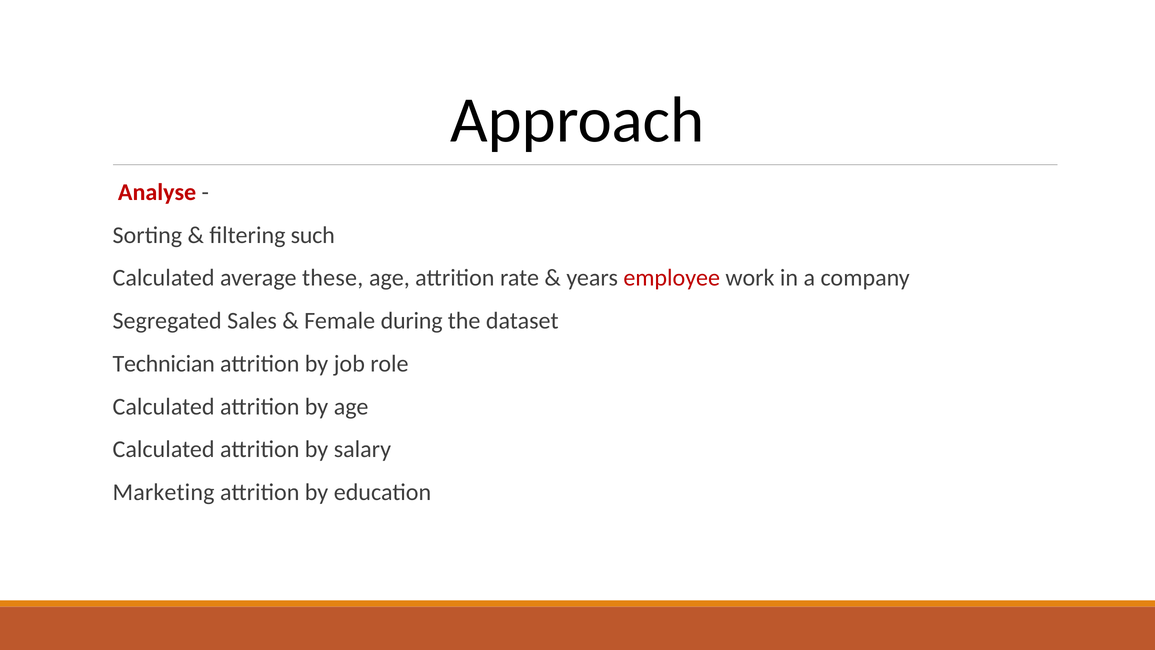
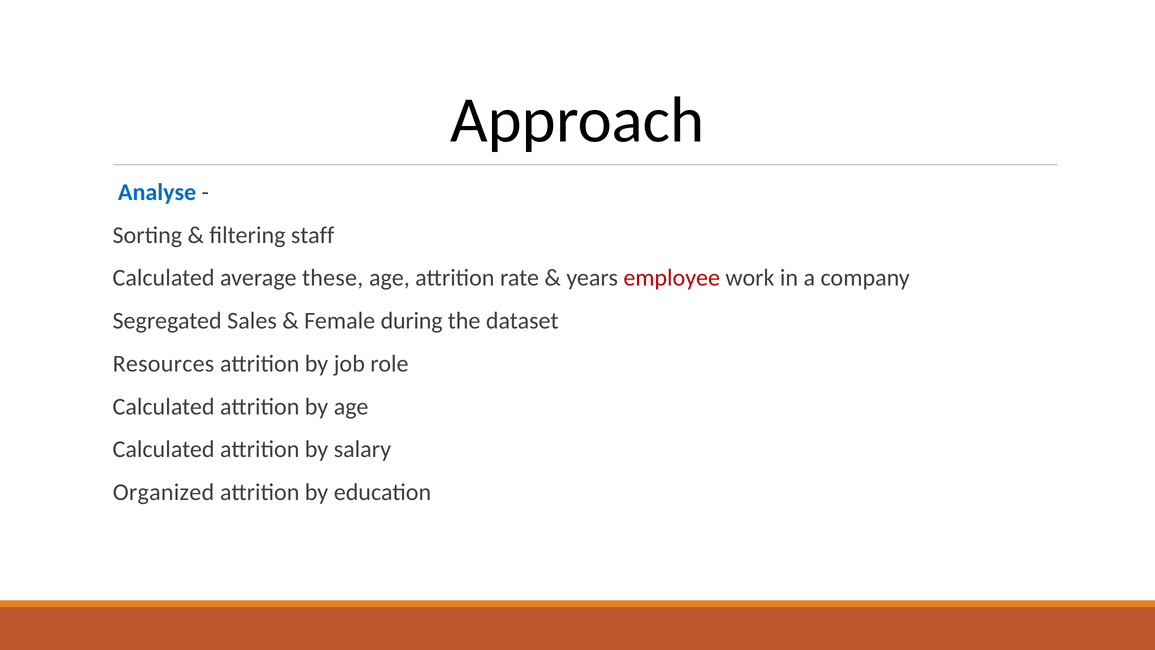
Analyse colour: red -> blue
such: such -> staff
Technician: Technician -> Resources
Marketing: Marketing -> Organized
